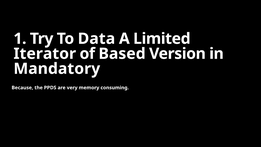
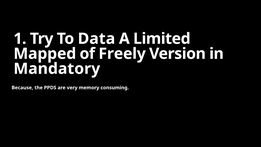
Iterator: Iterator -> Mapped
Based: Based -> Freely
